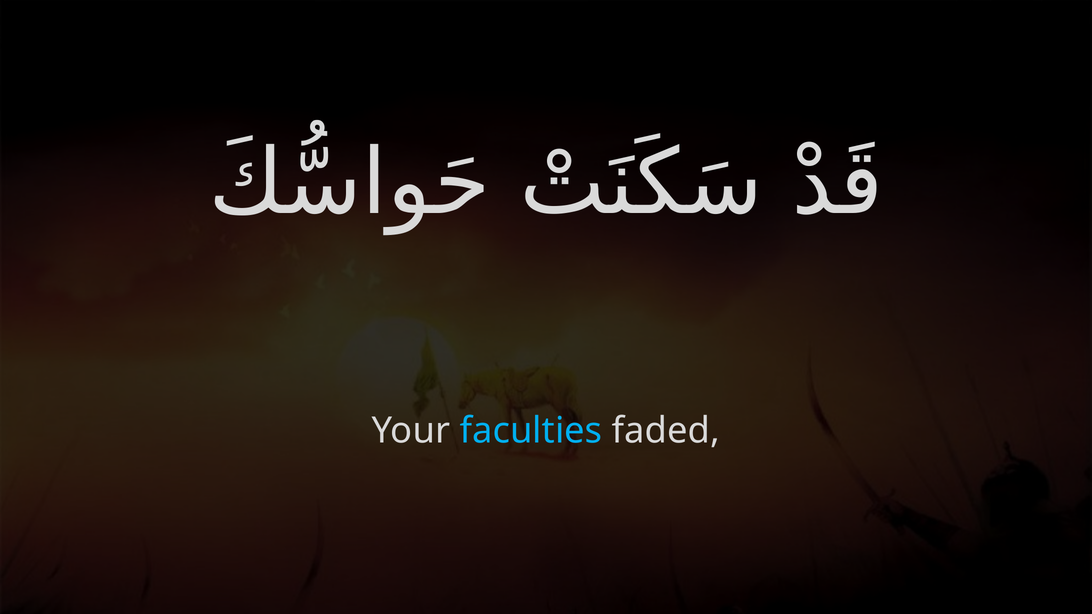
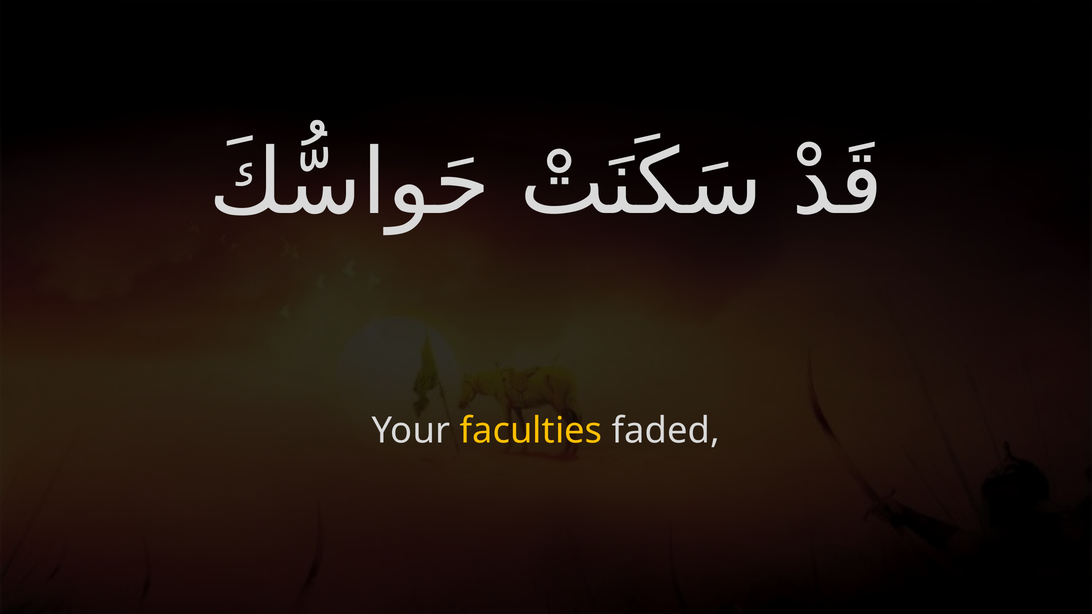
faculties colour: light blue -> yellow
